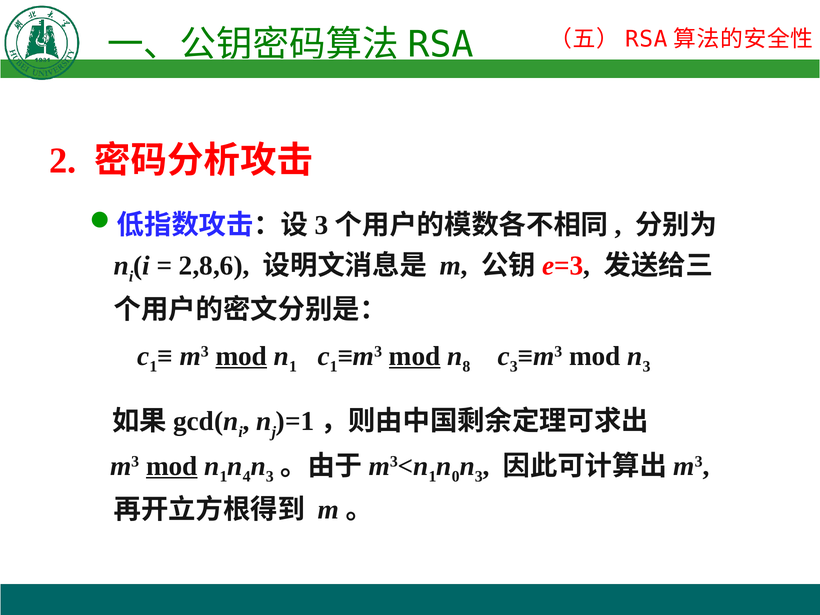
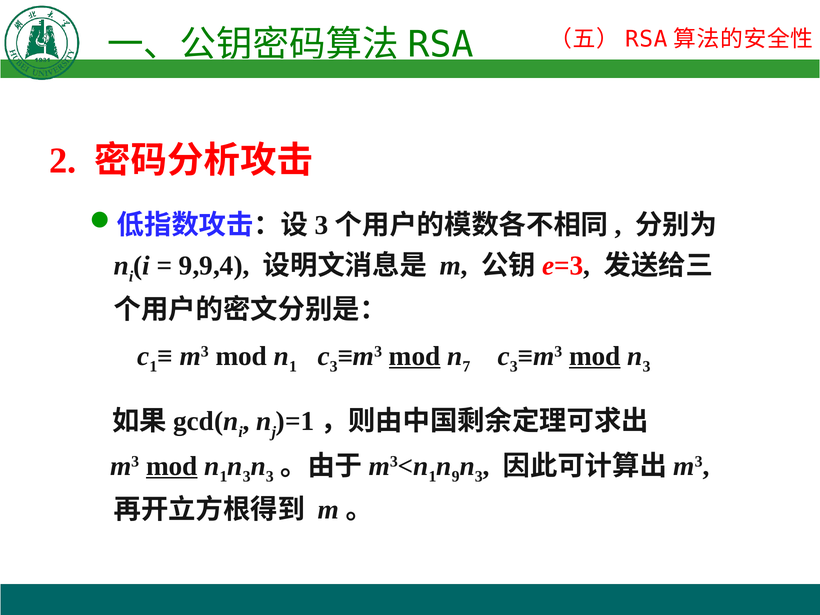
2,8,6: 2,8,6 -> 9,9,4
mod at (241, 356) underline: present -> none
1 at (334, 367): 1 -> 3
8: 8 -> 7
mod at (595, 356) underline: none -> present
4 at (247, 477): 4 -> 3
0: 0 -> 9
